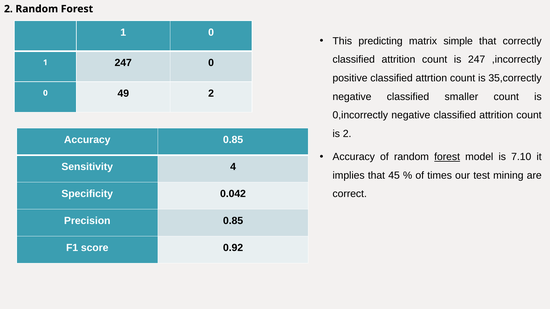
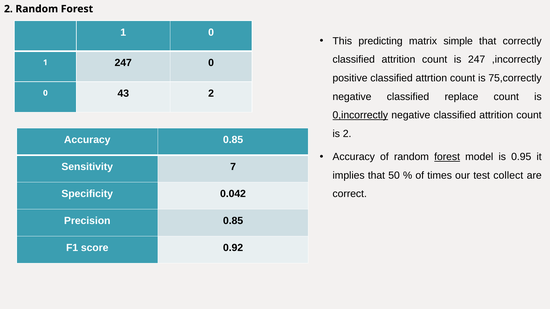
35,correctly: 35,correctly -> 75,correctly
49: 49 -> 43
smaller: smaller -> replace
0,incorrectly underline: none -> present
7.10: 7.10 -> 0.95
4: 4 -> 7
45: 45 -> 50
mining: mining -> collect
